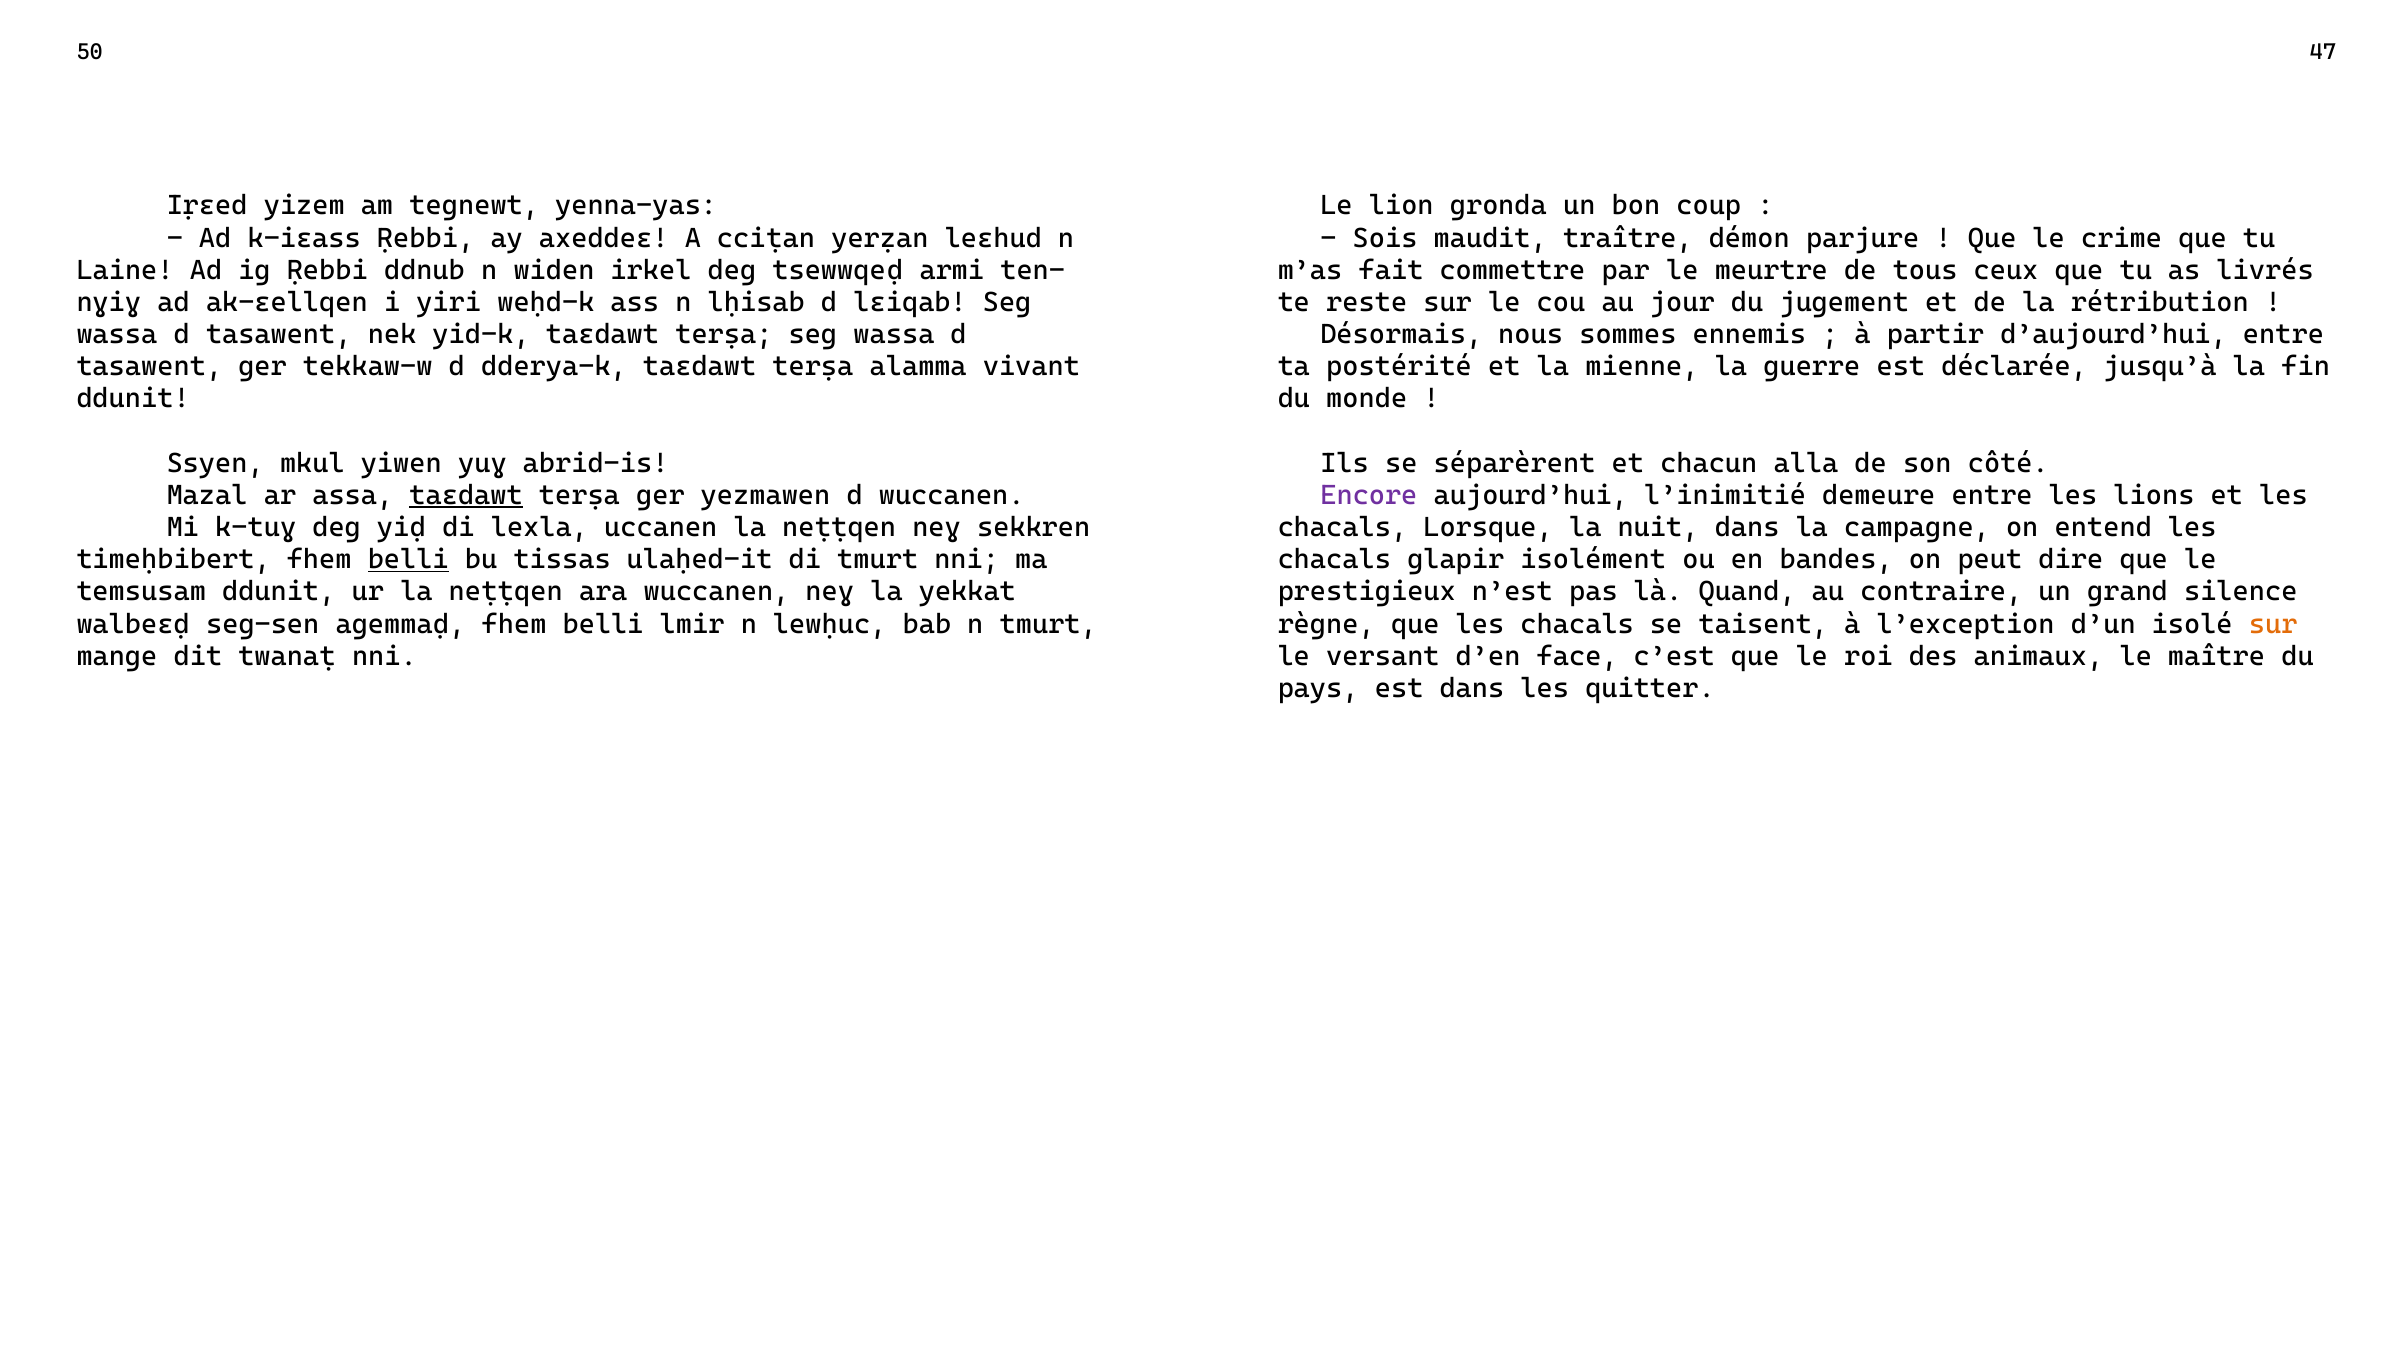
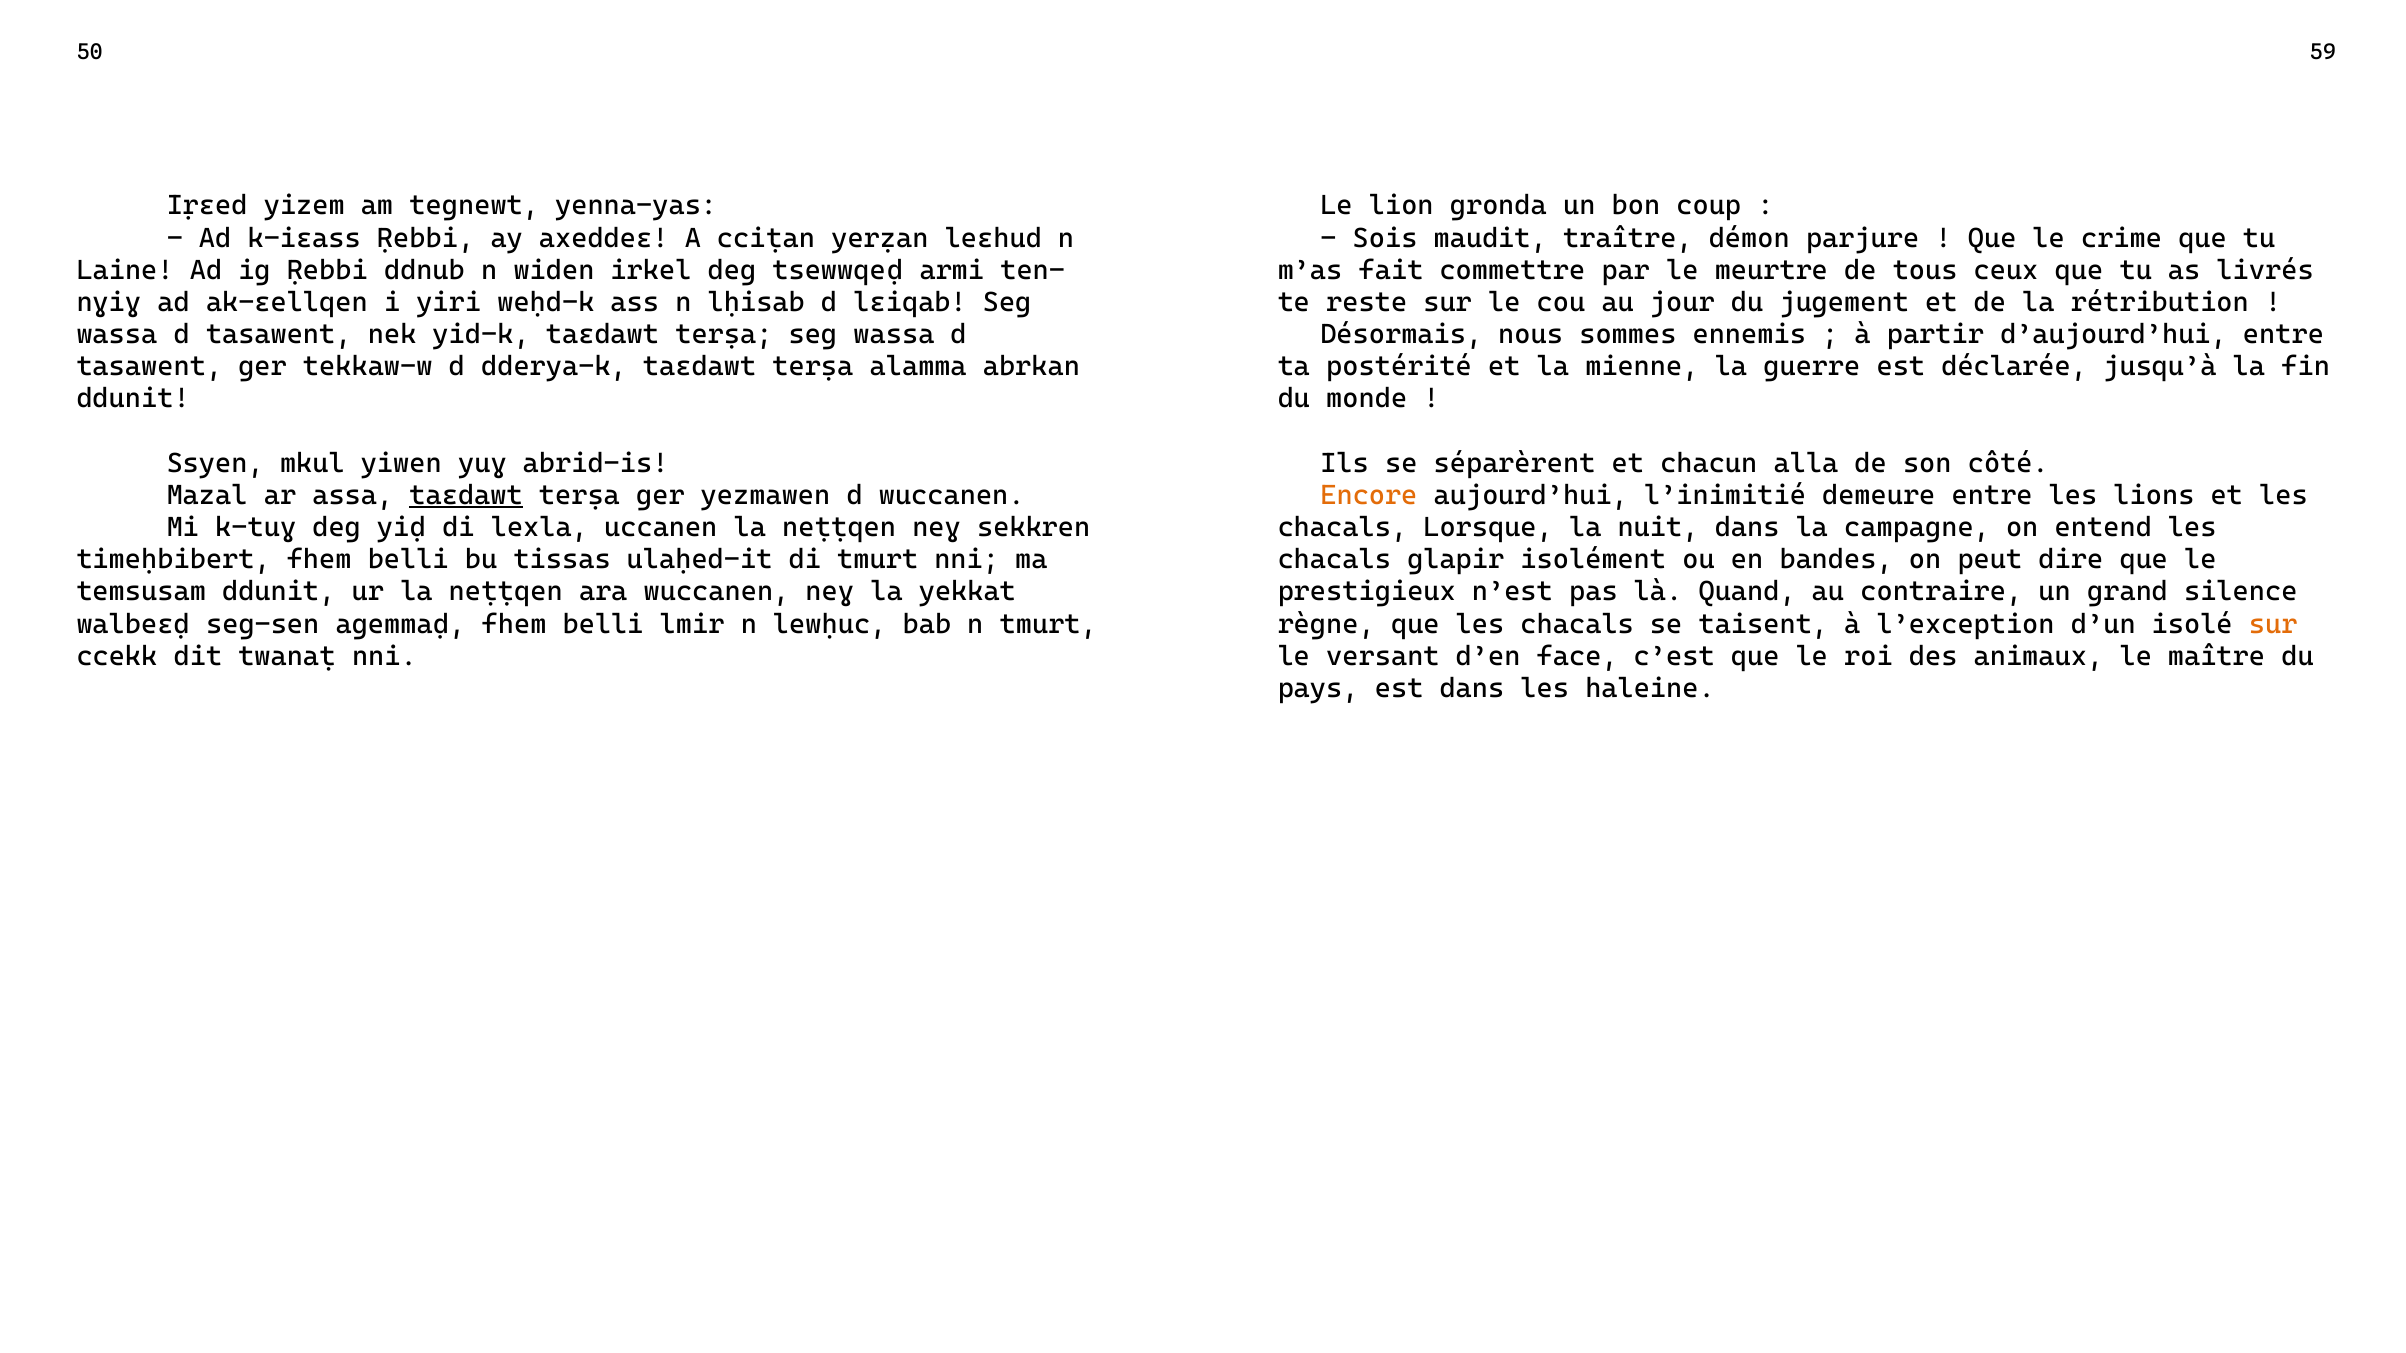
47: 47 -> 59
vivant: vivant -> abrkan
Encore colour: purple -> orange
belli at (408, 560) underline: present -> none
mange: mange -> ccekk
quitter: quitter -> haleine
